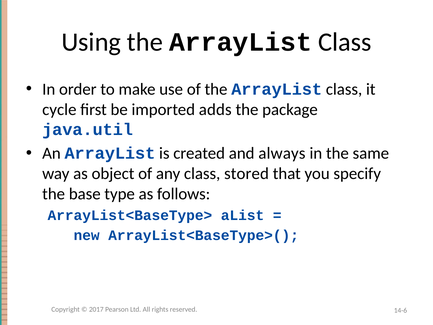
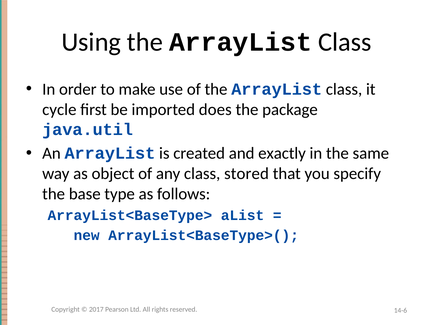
adds: adds -> does
always: always -> exactly
